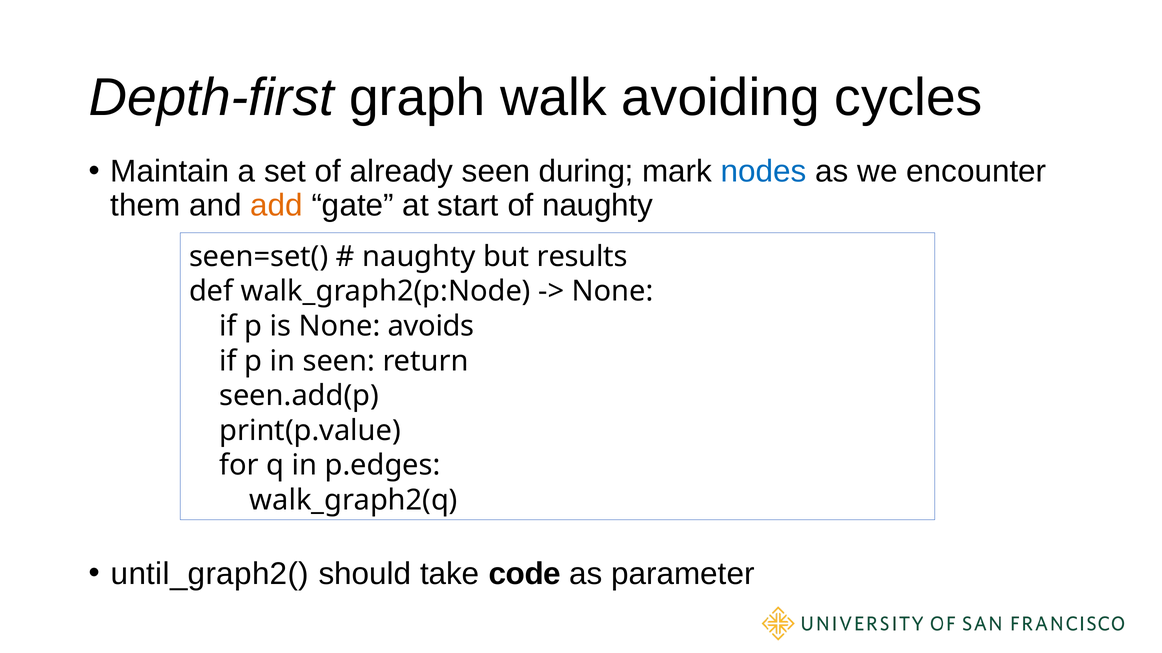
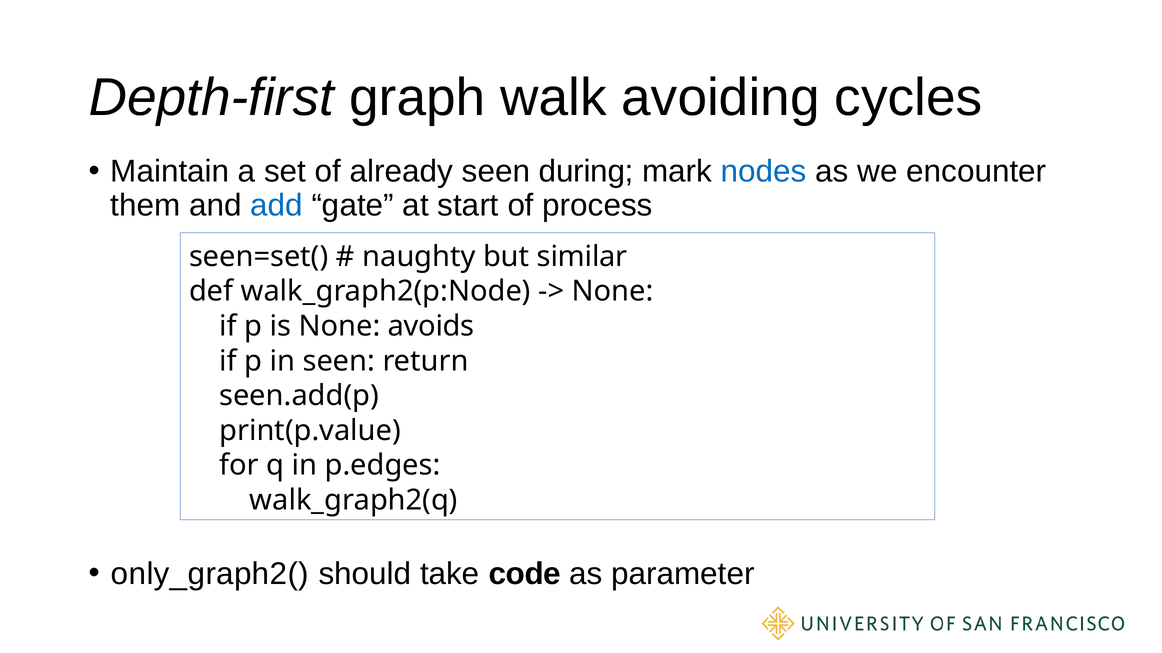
add colour: orange -> blue
of naughty: naughty -> process
results: results -> similar
until_graph2(: until_graph2( -> only_graph2(
